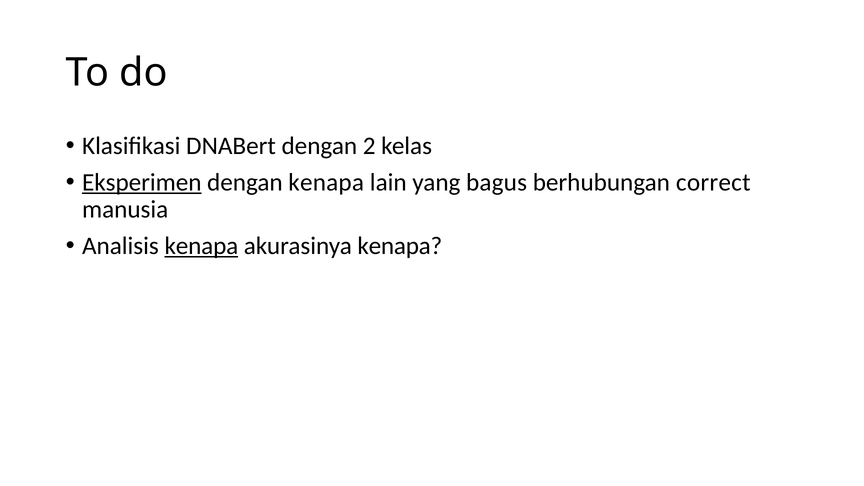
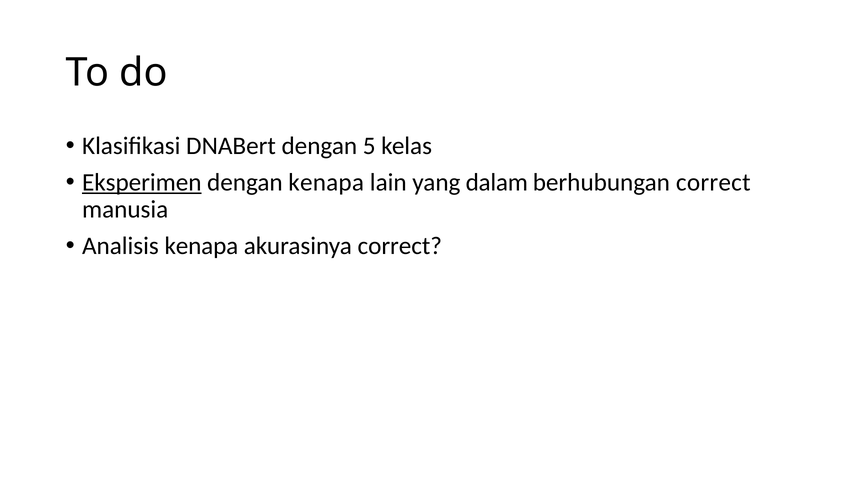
2: 2 -> 5
bagus: bagus -> dalam
kenapa at (201, 246) underline: present -> none
akurasinya kenapa: kenapa -> correct
